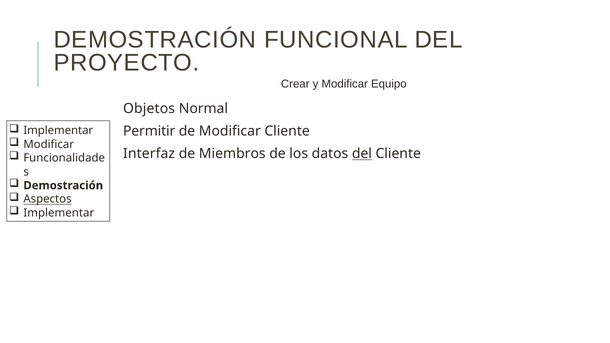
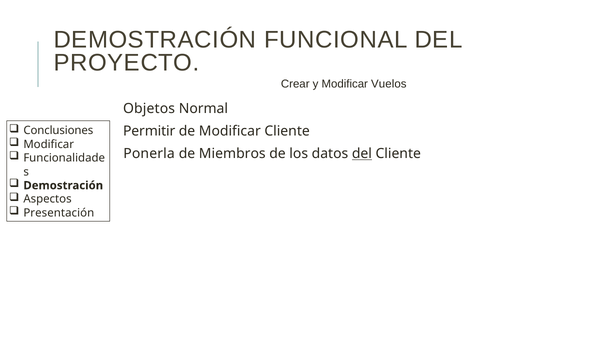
Equipo: Equipo -> Vuelos
Implementar at (58, 131): Implementar -> Conclusiones
Interfaz: Interfaz -> Ponerla
Aspectos underline: present -> none
Implementar at (59, 213): Implementar -> Presentación
